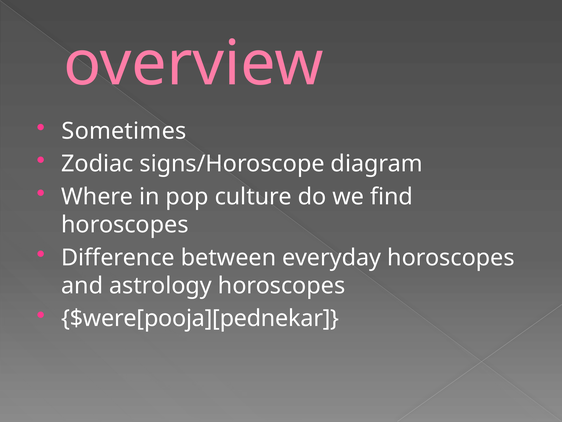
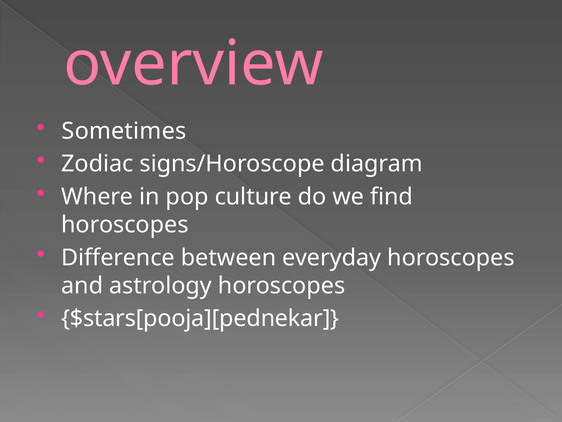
$were[pooja][pednekar: $were[pooja][pednekar -> $stars[pooja][pednekar
